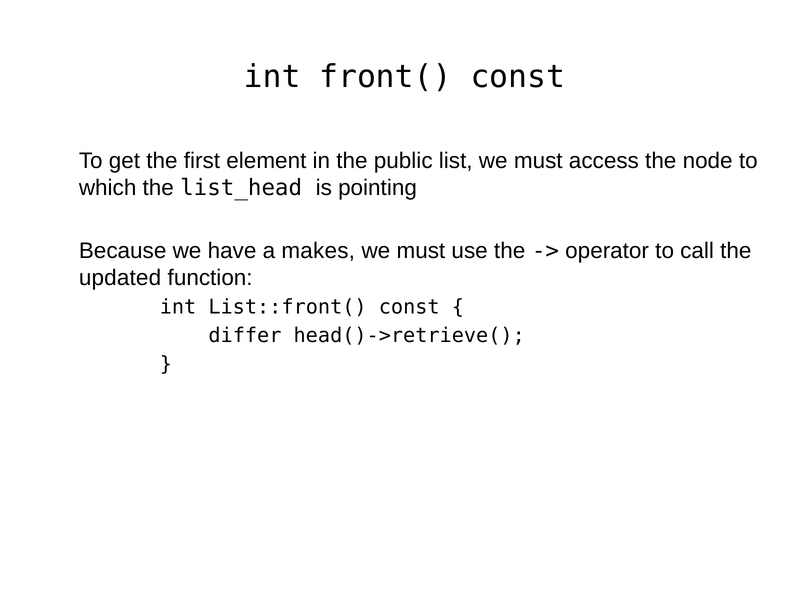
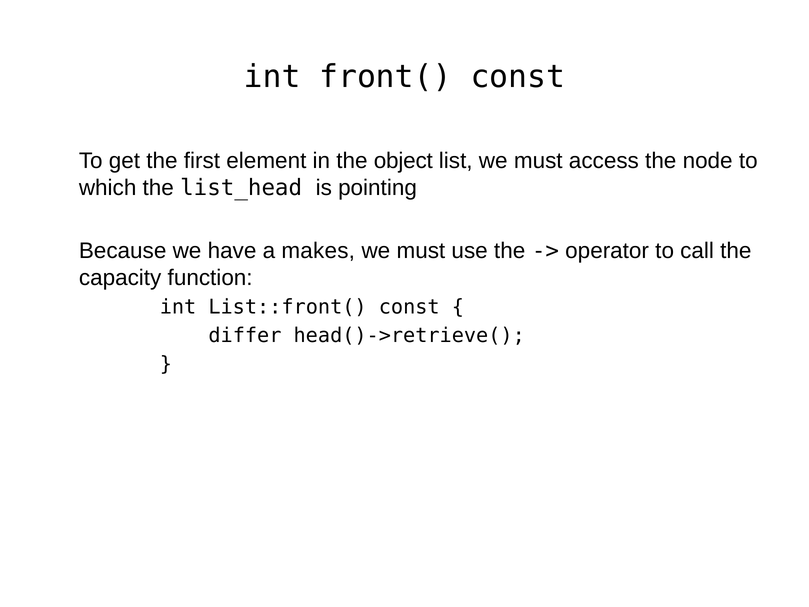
public: public -> object
updated: updated -> capacity
